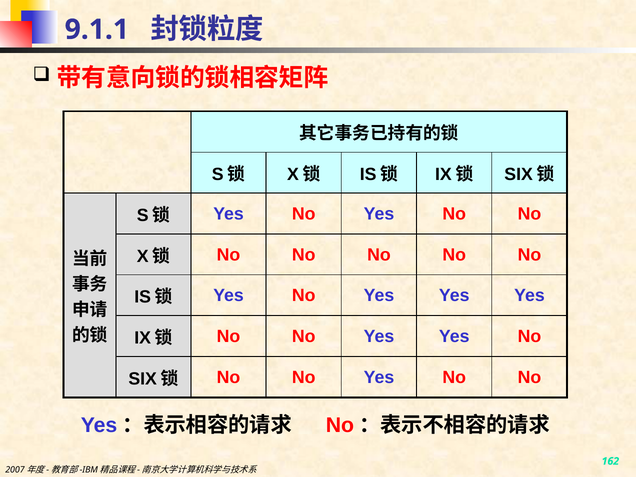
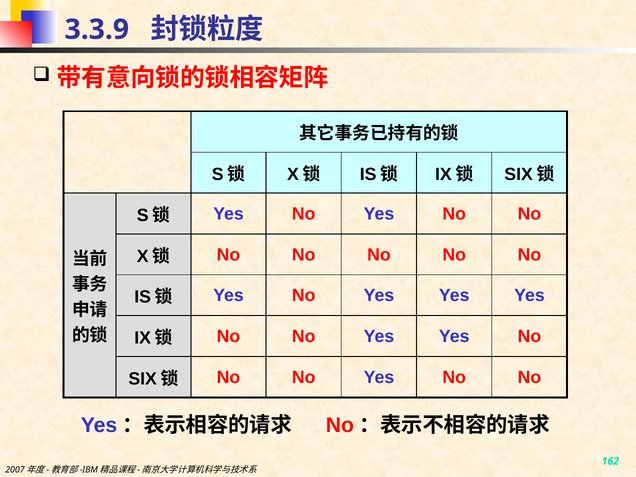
9.1.1: 9.1.1 -> 3.3.9
